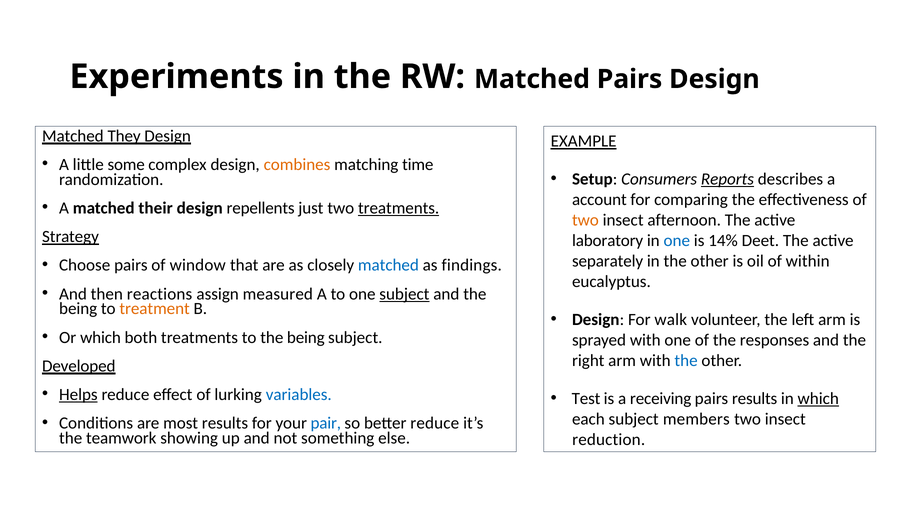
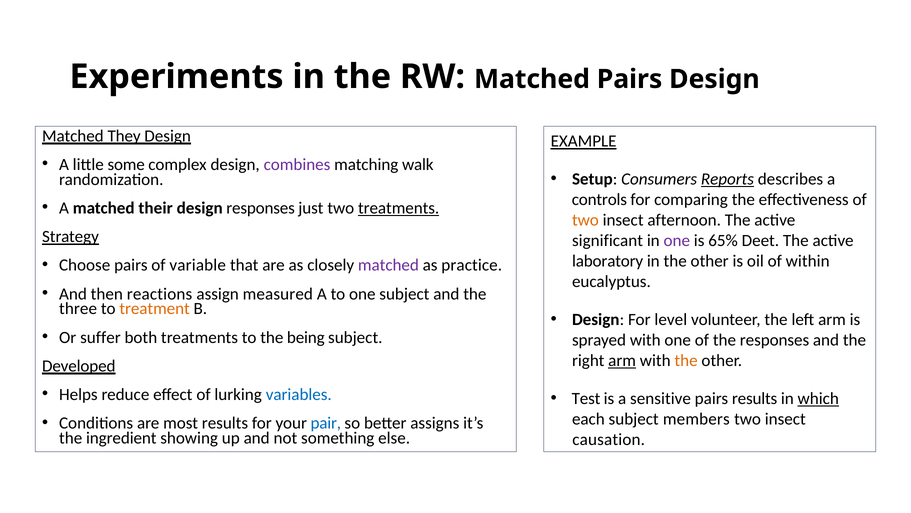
combines colour: orange -> purple
time: time -> walk
account: account -> controls
design repellents: repellents -> responses
laboratory: laboratory -> significant
one at (677, 240) colour: blue -> purple
14%: 14% -> 65%
separately: separately -> laboratory
window: window -> variable
matched at (388, 265) colour: blue -> purple
findings: findings -> practice
subject at (404, 294) underline: present -> none
being at (78, 308): being -> three
walk: walk -> level
Or which: which -> suffer
arm at (622, 360) underline: none -> present
the at (686, 360) colour: blue -> orange
Helps underline: present -> none
receiving: receiving -> sensitive
better reduce: reduce -> assigns
teamwork: teamwork -> ingredient
reduction: reduction -> causation
